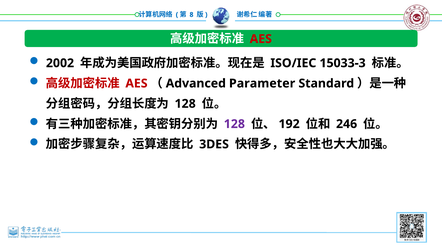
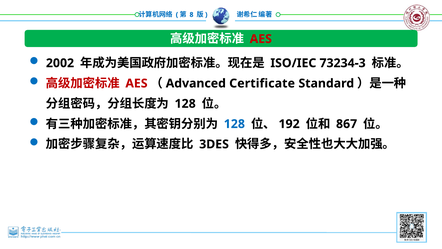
15033-3: 15033-3 -> 73234-3
Parameter: Parameter -> Certificate
128 at (234, 124) colour: purple -> blue
246: 246 -> 867
